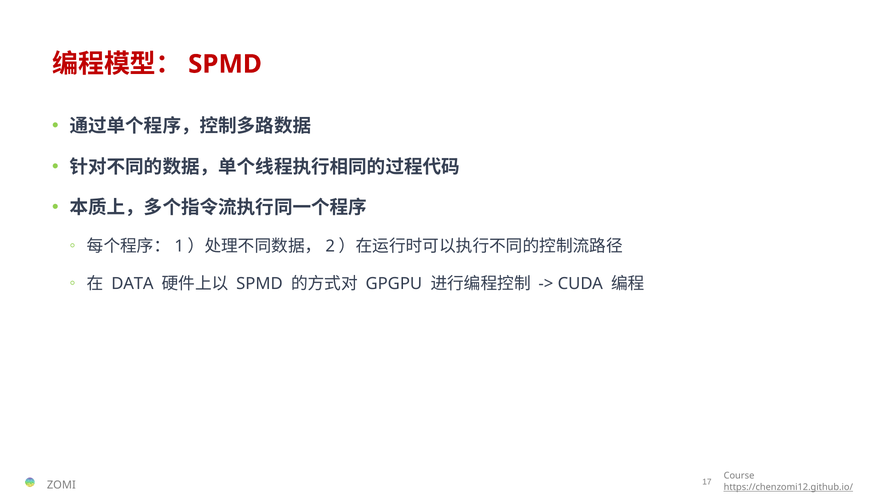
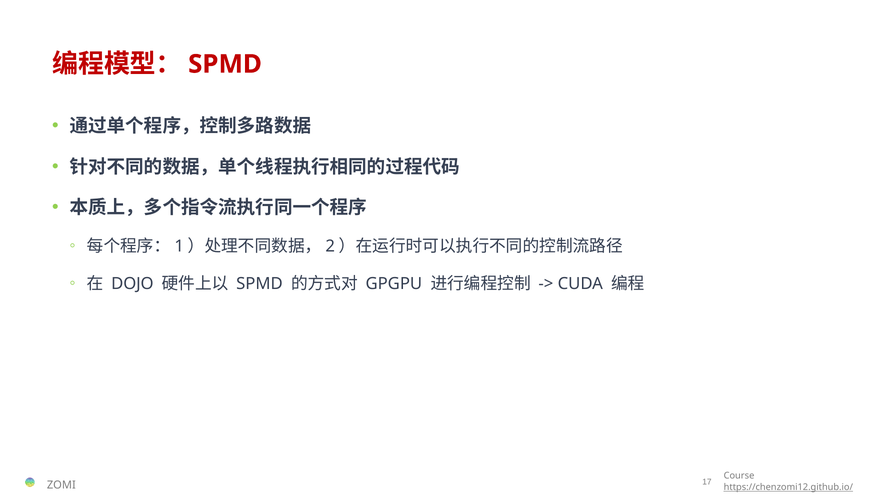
DATA: DATA -> DOJO
